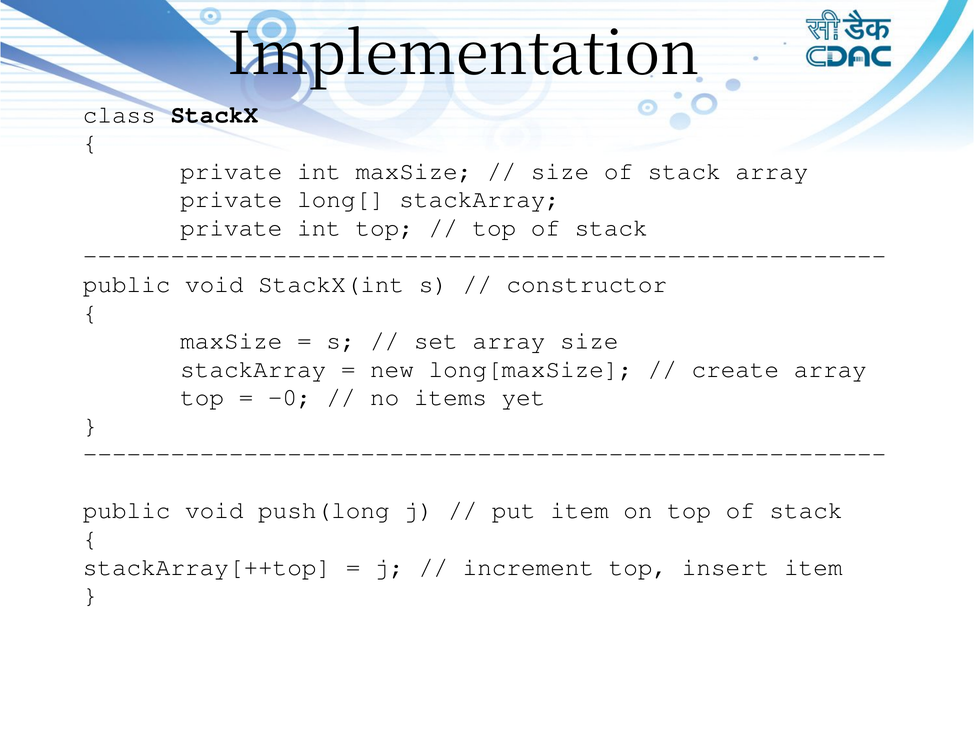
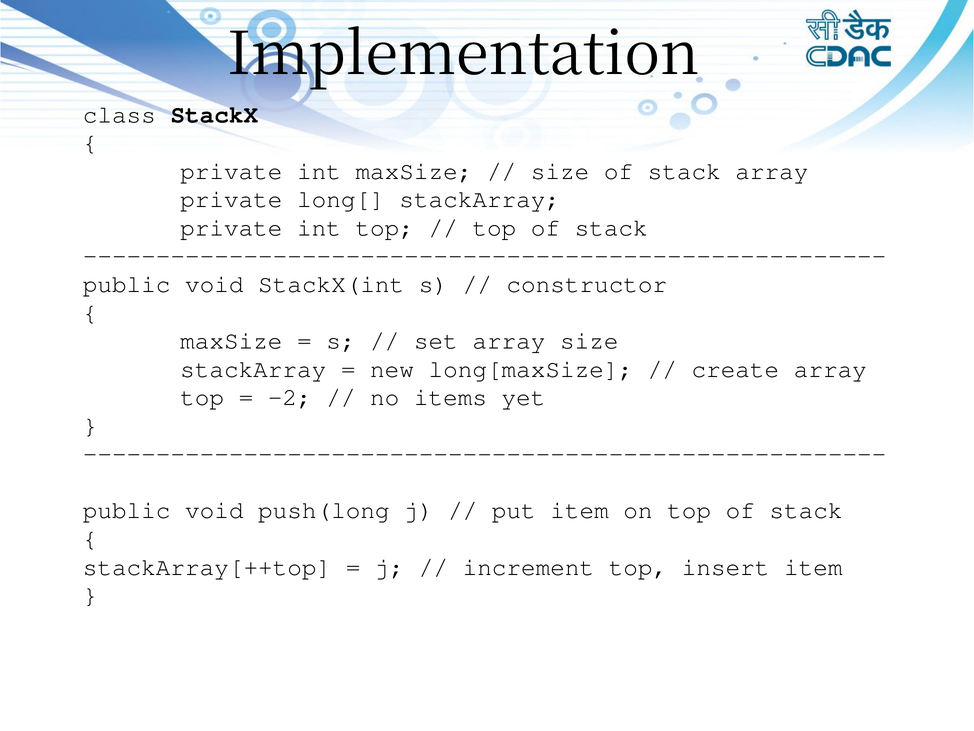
-0: -0 -> -2
